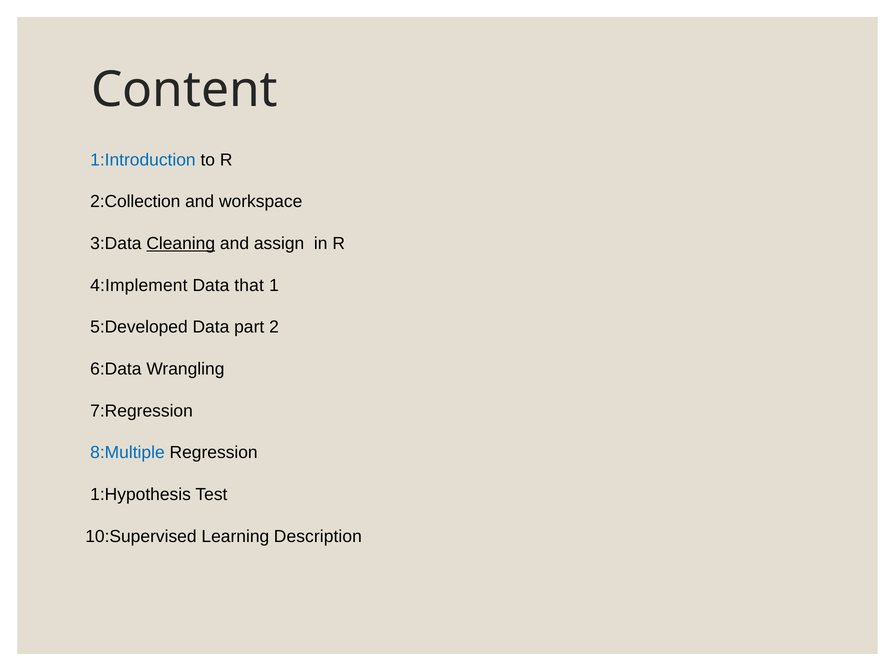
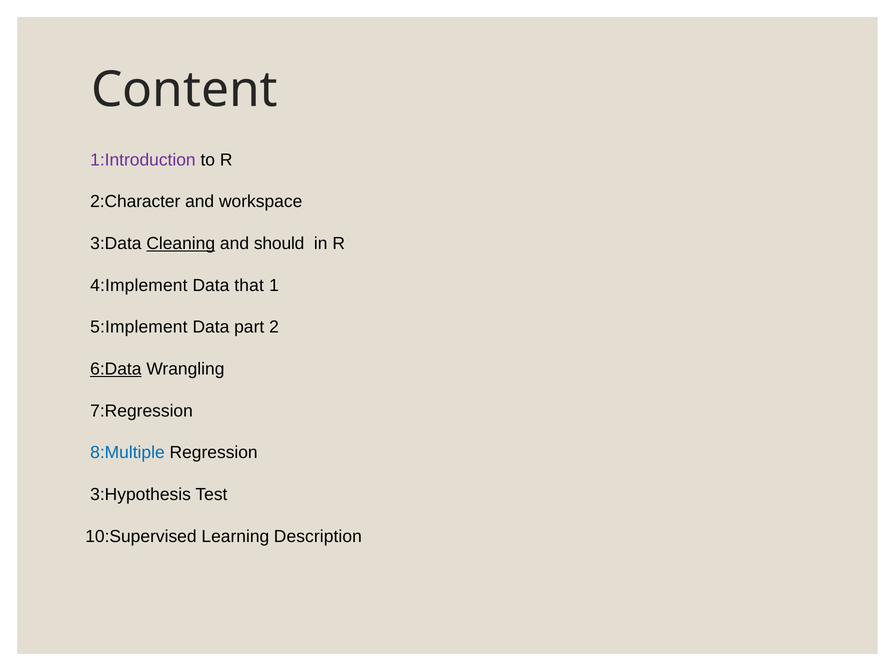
1:Introduction colour: blue -> purple
2:Collection: 2:Collection -> 2:Character
assign: assign -> should
5:Developed: 5:Developed -> 5:Implement
6:Data underline: none -> present
1:Hypothesis: 1:Hypothesis -> 3:Hypothesis
